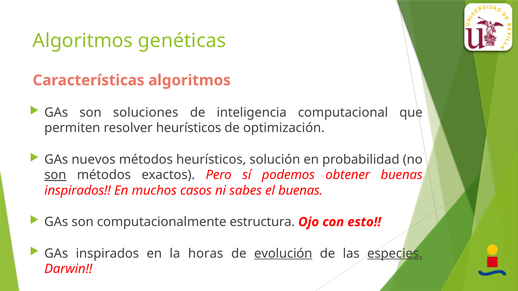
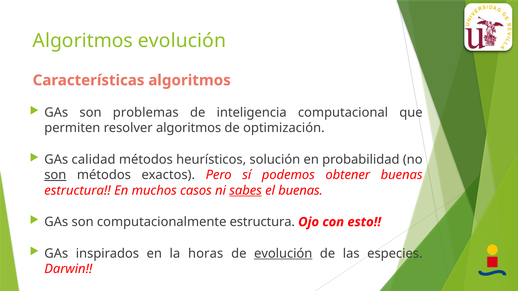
Algoritmos genéticas: genéticas -> evolución
soluciones: soluciones -> problemas
resolver heurísticos: heurísticos -> algoritmos
nuevos: nuevos -> calidad
inspirados at (78, 191): inspirados -> estructura
sabes underline: none -> present
especies underline: present -> none
